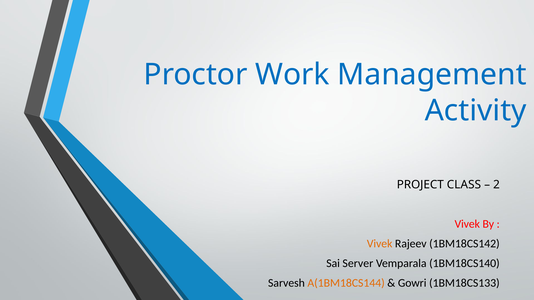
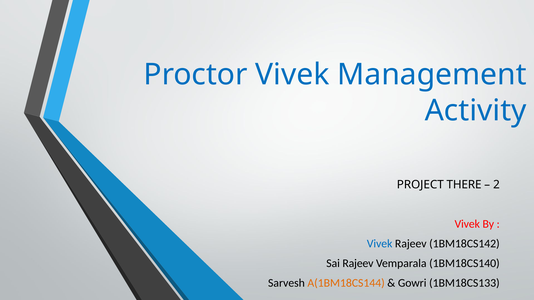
Proctor Work: Work -> Vivek
CLASS: CLASS -> THERE
Vivek at (380, 244) colour: orange -> blue
Sai Server: Server -> Rajeev
